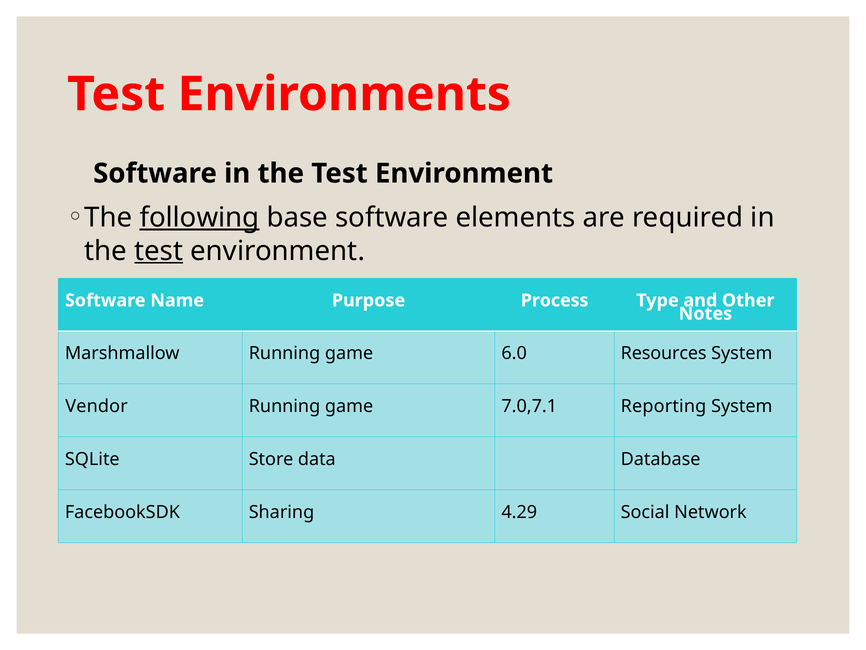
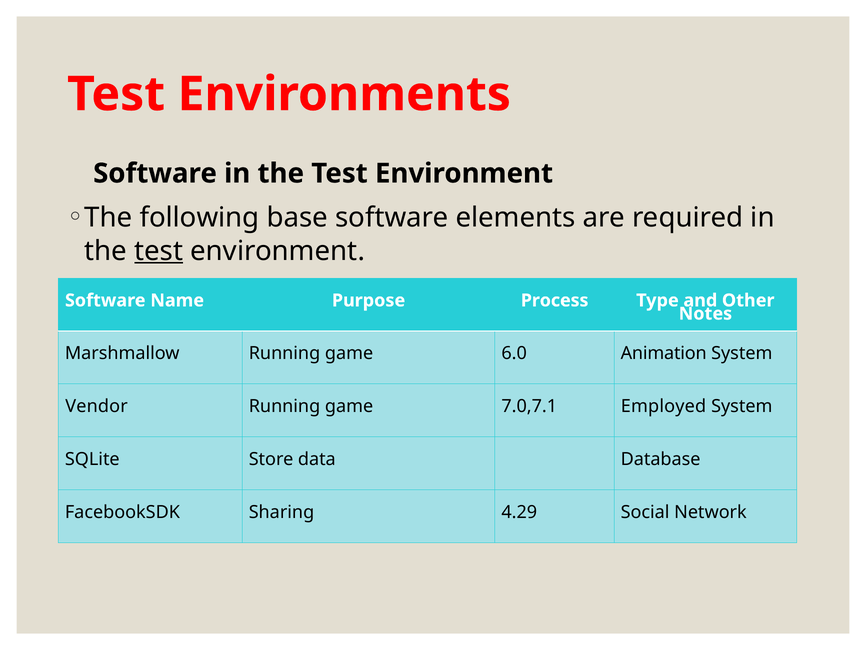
following underline: present -> none
Resources: Resources -> Animation
Reporting: Reporting -> Employed
